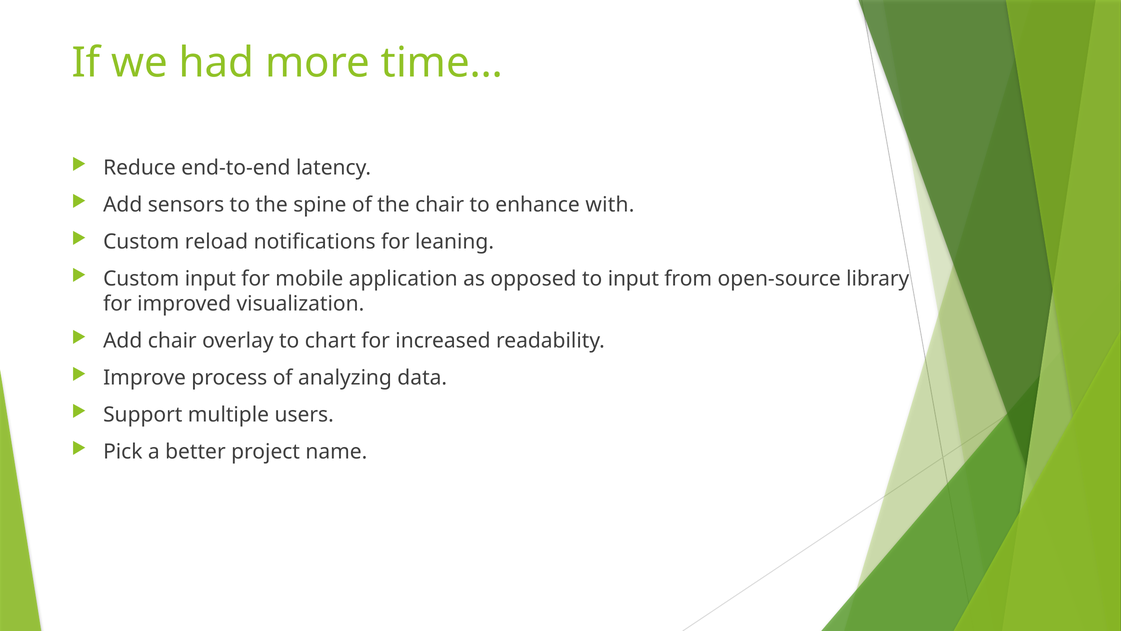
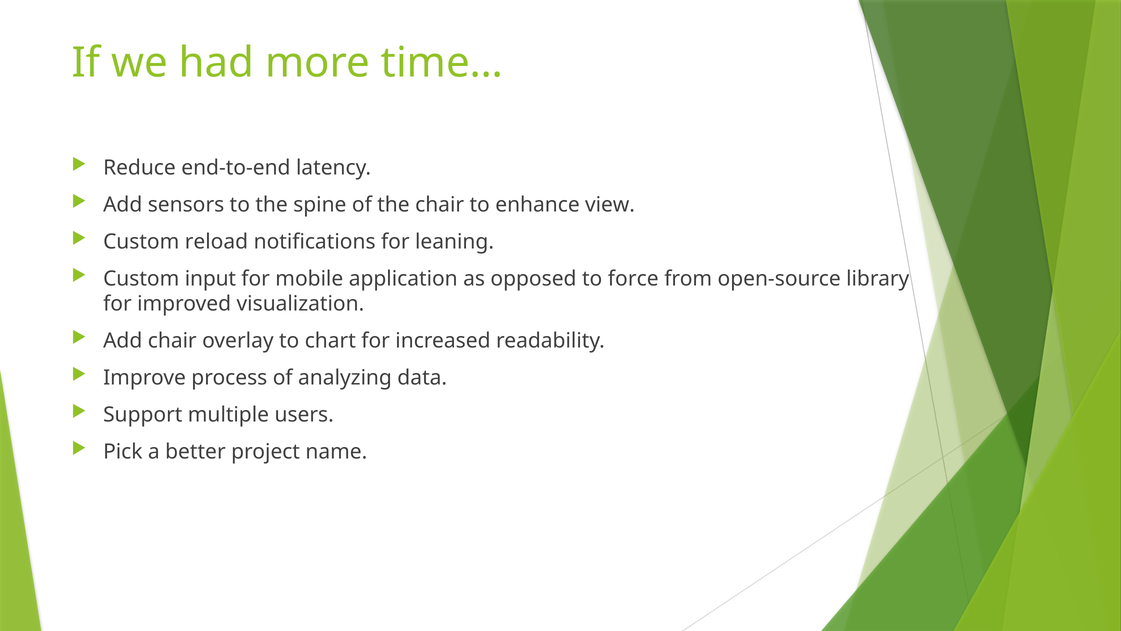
with: with -> view
to input: input -> force
